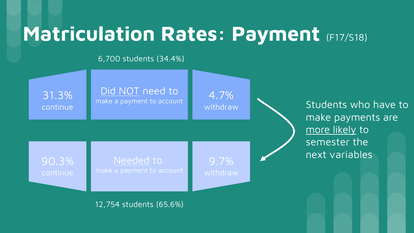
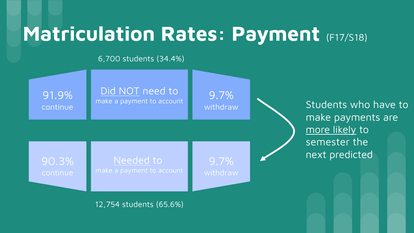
31.3%: 31.3% -> 91.9%
4.7% at (221, 95): 4.7% -> 9.7%
variables: variables -> predicted
